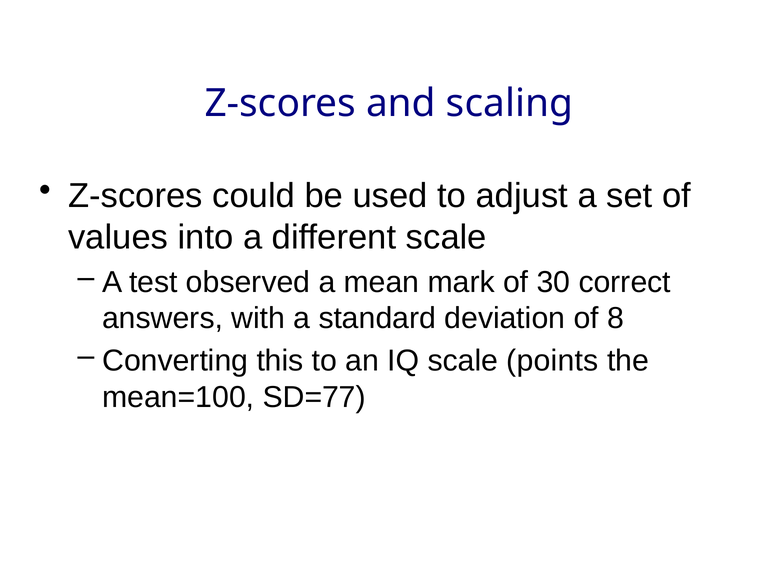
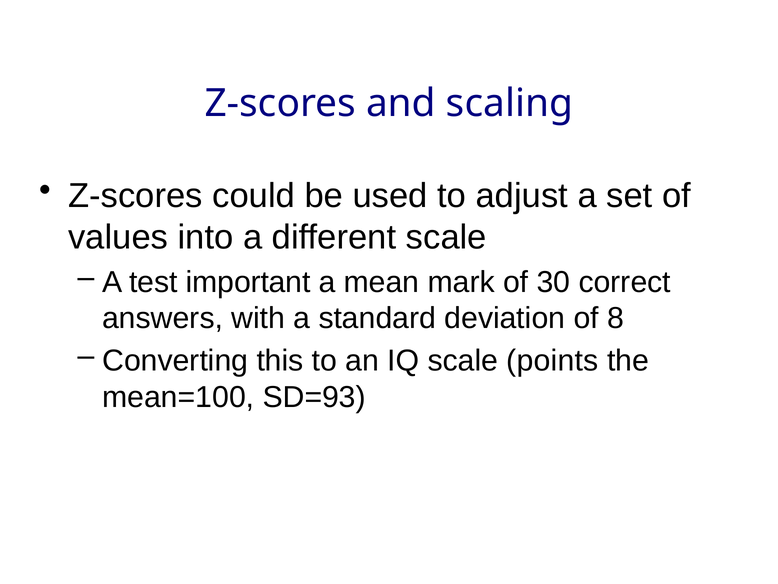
observed: observed -> important
SD=77: SD=77 -> SD=93
